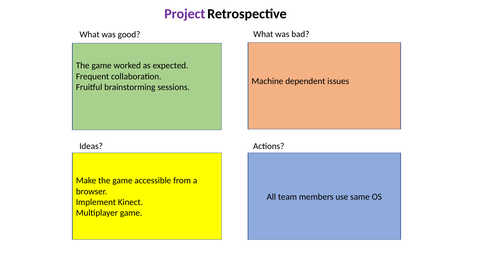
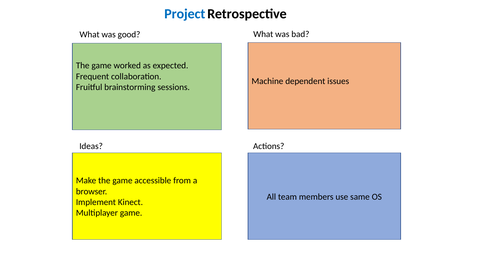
Project colour: purple -> blue
